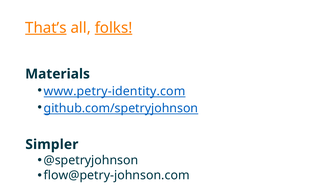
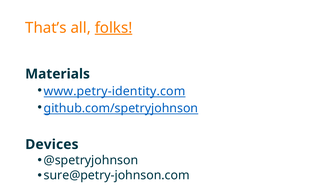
That’s underline: present -> none
Simpler: Simpler -> Devices
flow@petry-johnson.com: flow@petry-johnson.com -> sure@petry-johnson.com
